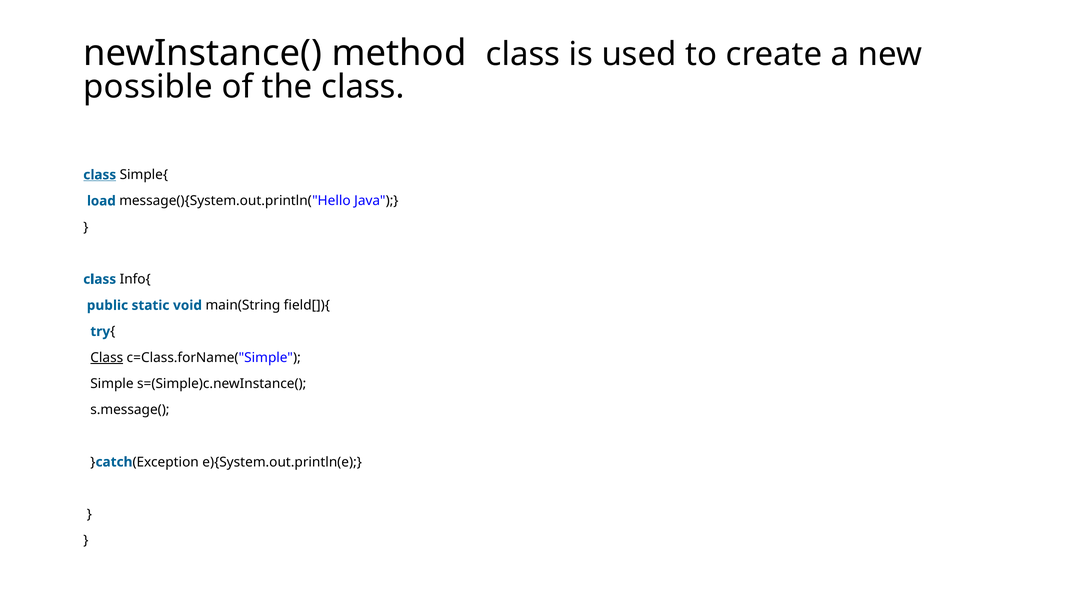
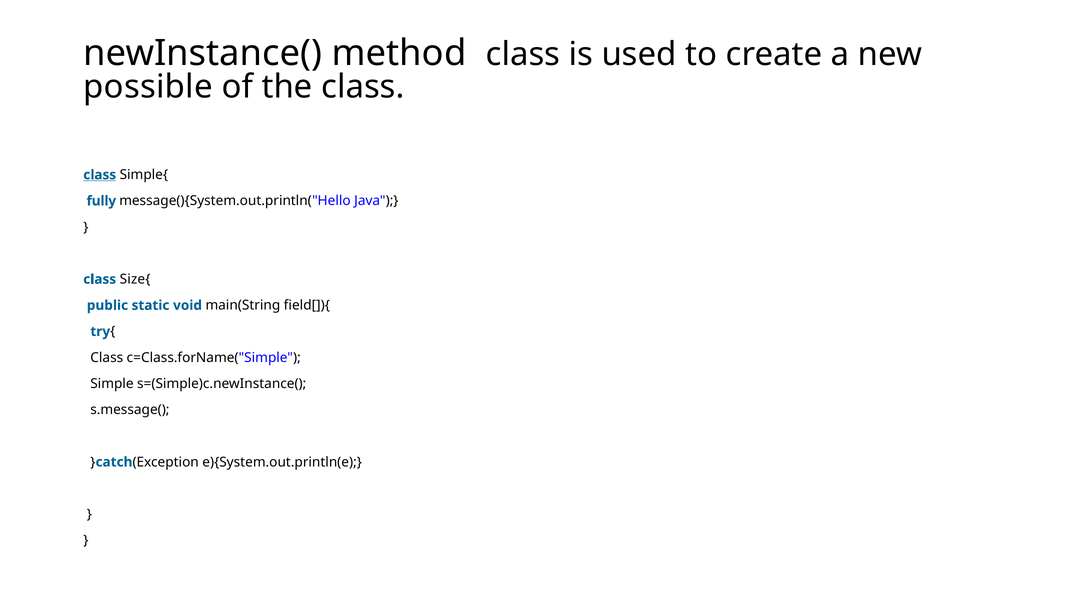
load: load -> fully
Info{: Info{ -> Size{
Class at (107, 358) underline: present -> none
